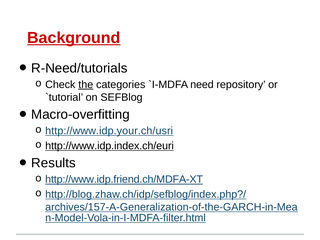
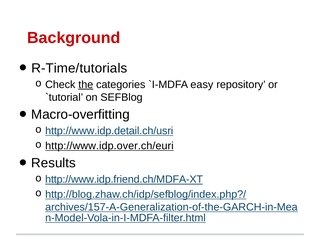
Background underline: present -> none
R-Need/tutorials: R-Need/tutorials -> R-Time/tutorials
need: need -> easy
http://www.idp.your.ch/usri: http://www.idp.your.ch/usri -> http://www.idp.detail.ch/usri
http://www.idp.index.ch/euri: http://www.idp.index.ch/euri -> http://www.idp.over.ch/euri
